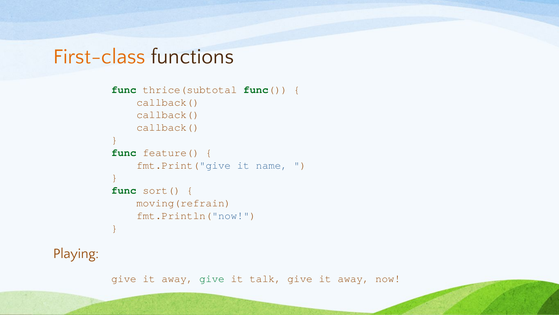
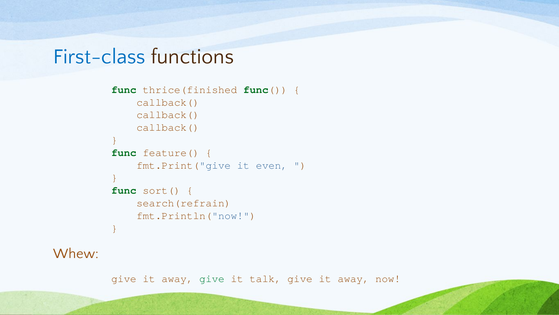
First-class colour: orange -> blue
thrice(subtotal: thrice(subtotal -> thrice(finished
name: name -> even
moving(refrain: moving(refrain -> search(refrain
Playing: Playing -> Whew
